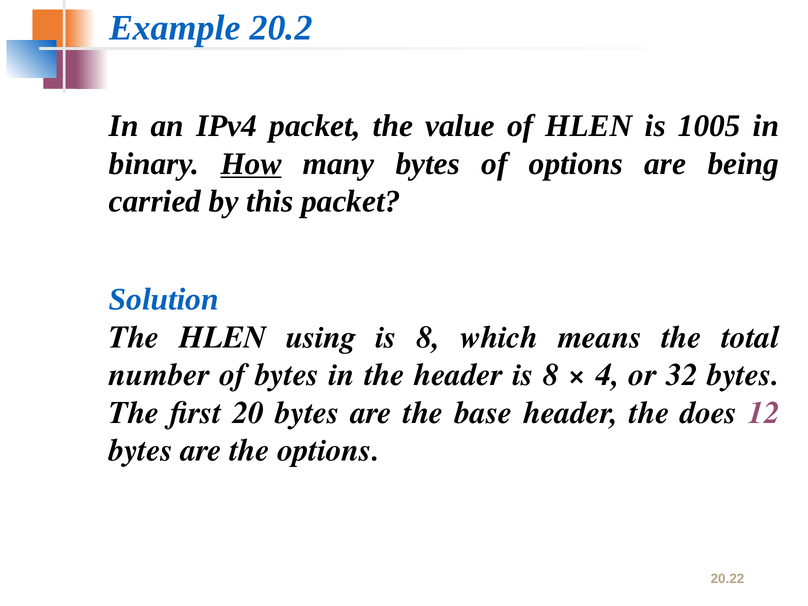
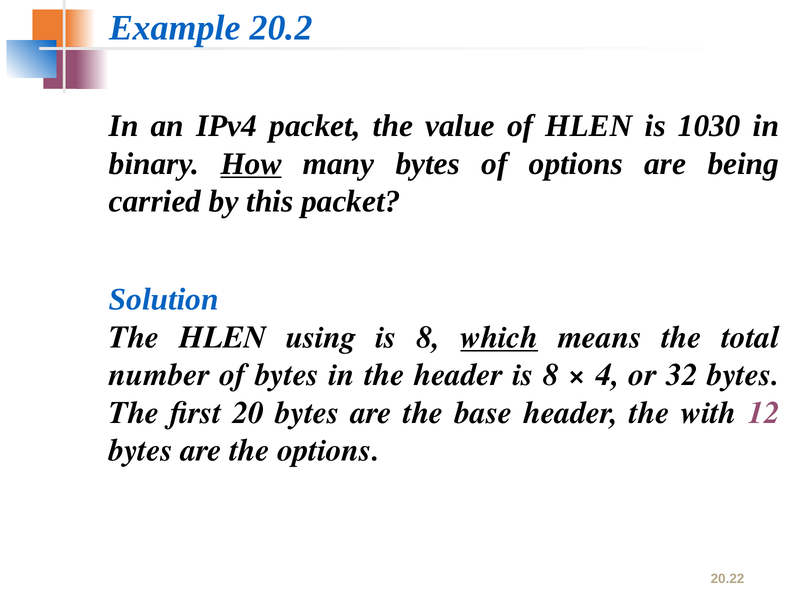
1005: 1005 -> 1030
which underline: none -> present
does: does -> with
